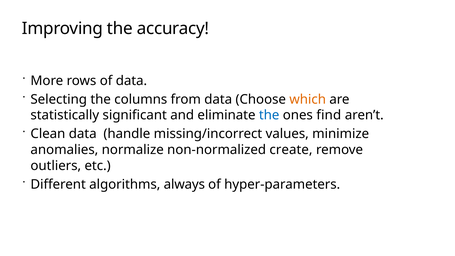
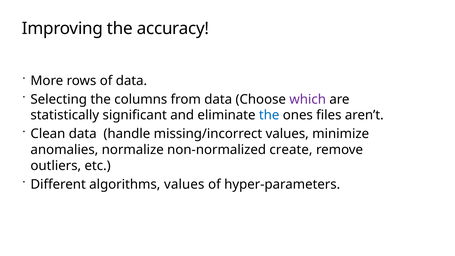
which colour: orange -> purple
find: find -> files
algorithms always: always -> values
